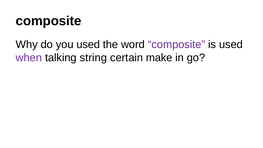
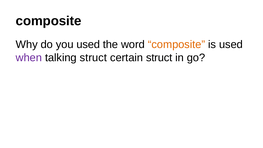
composite at (176, 44) colour: purple -> orange
talking string: string -> struct
certain make: make -> struct
